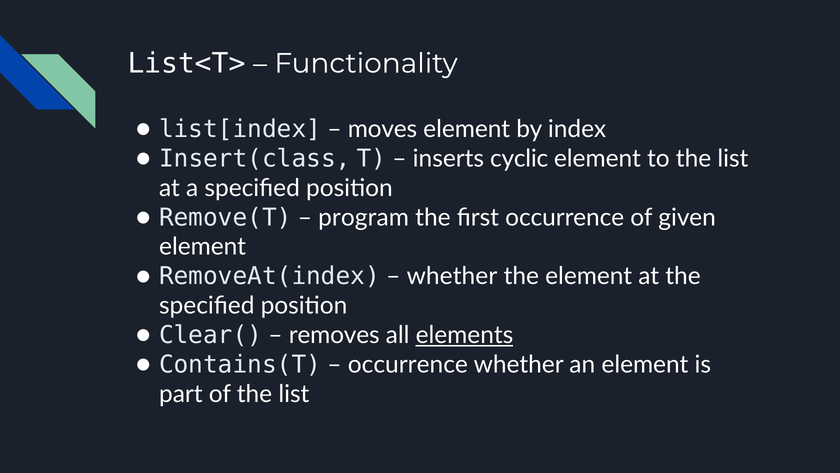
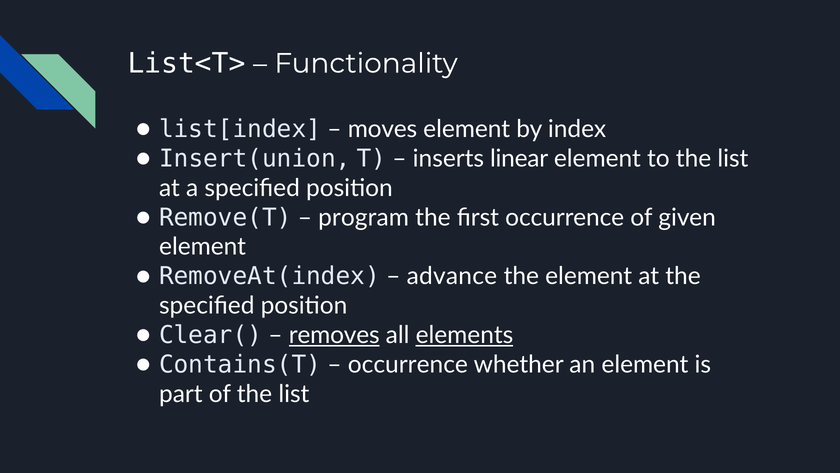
Insert(class: Insert(class -> Insert(union
cyclic: cyclic -> linear
whether at (452, 276): whether -> advance
removes underline: none -> present
